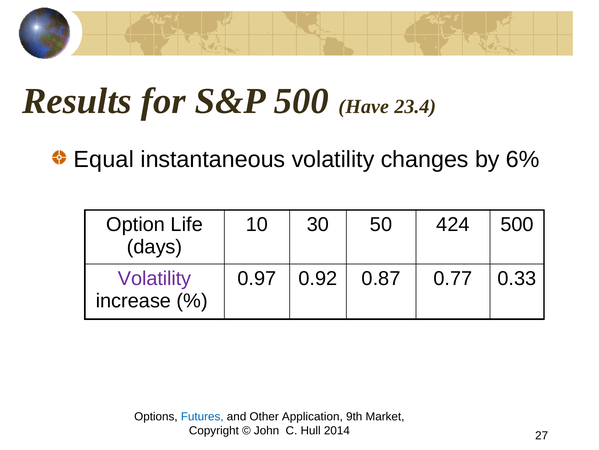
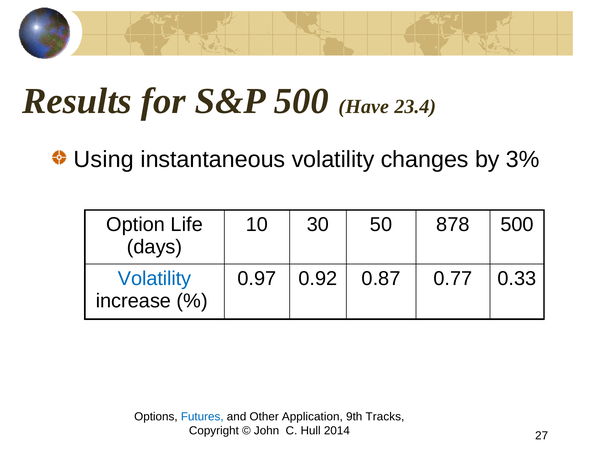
Equal: Equal -> Using
6%: 6% -> 3%
424: 424 -> 878
Volatility at (155, 278) colour: purple -> blue
Market: Market -> Tracks
